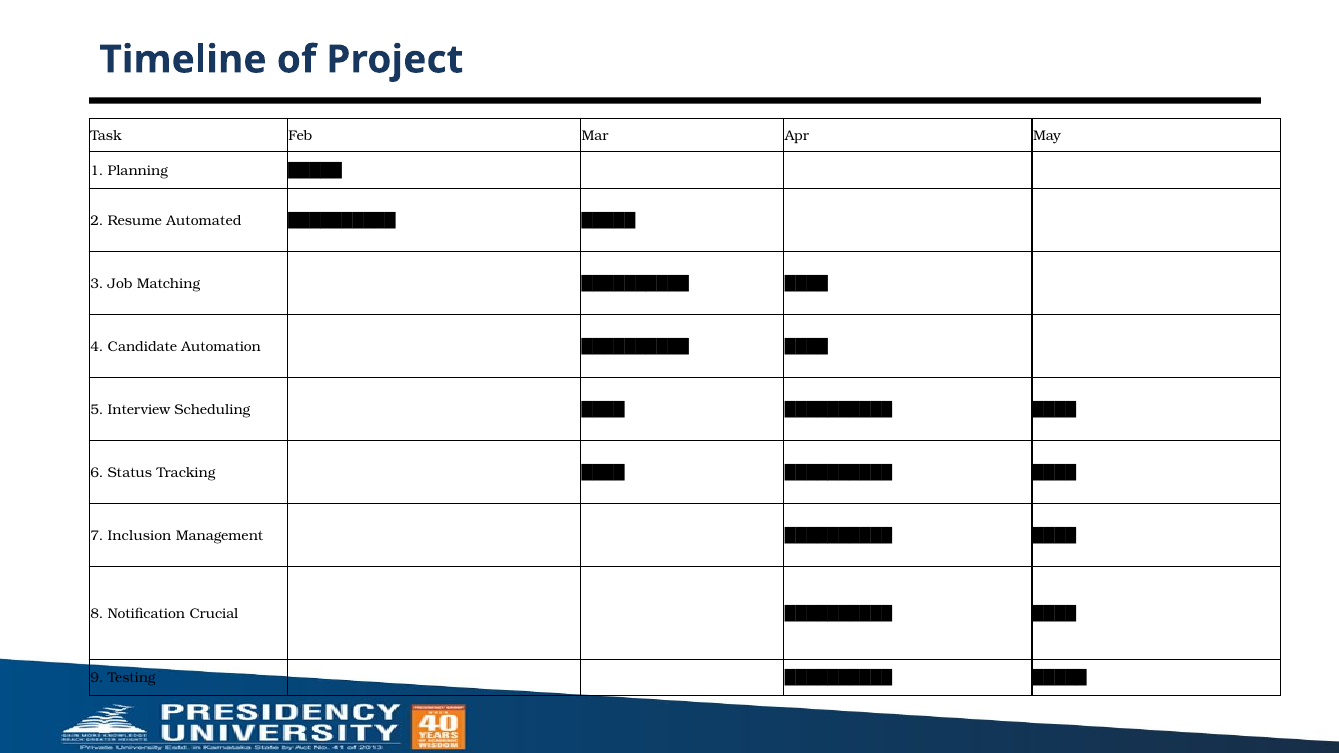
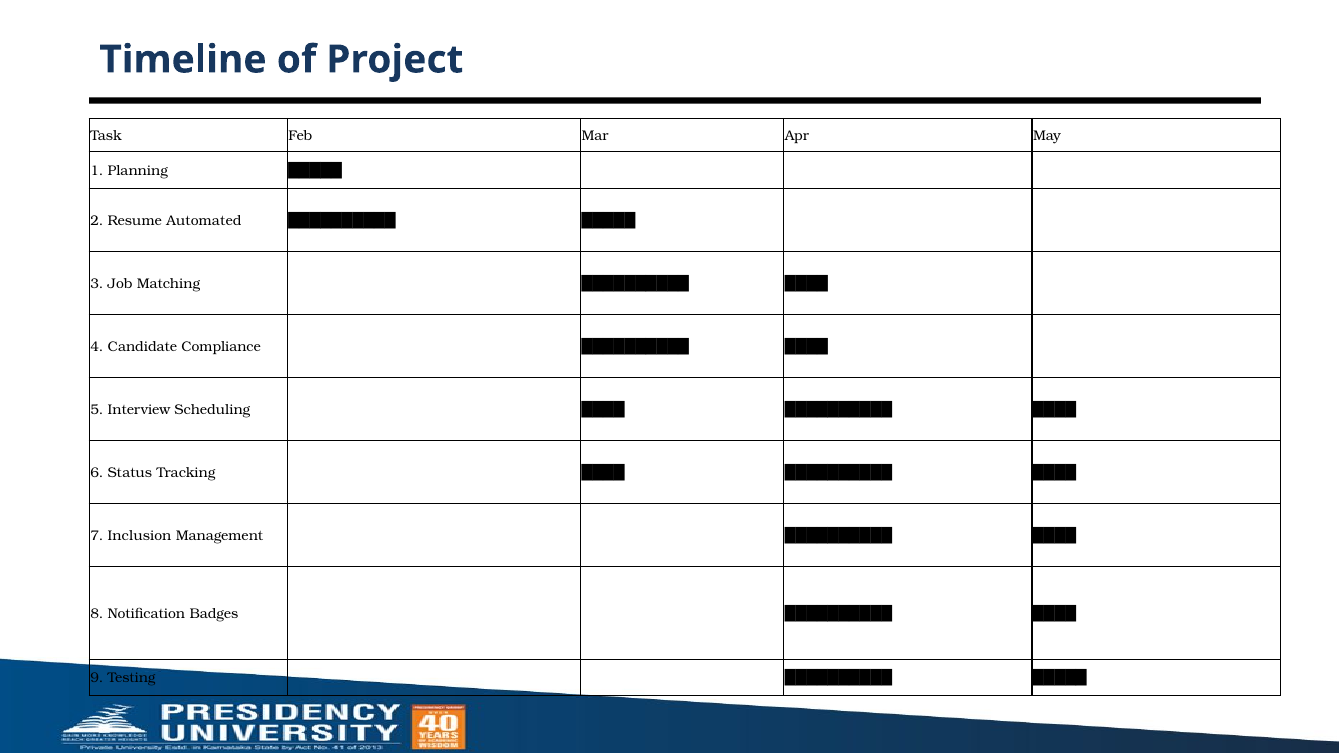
Automation: Automation -> Compliance
Crucial: Crucial -> Badges
